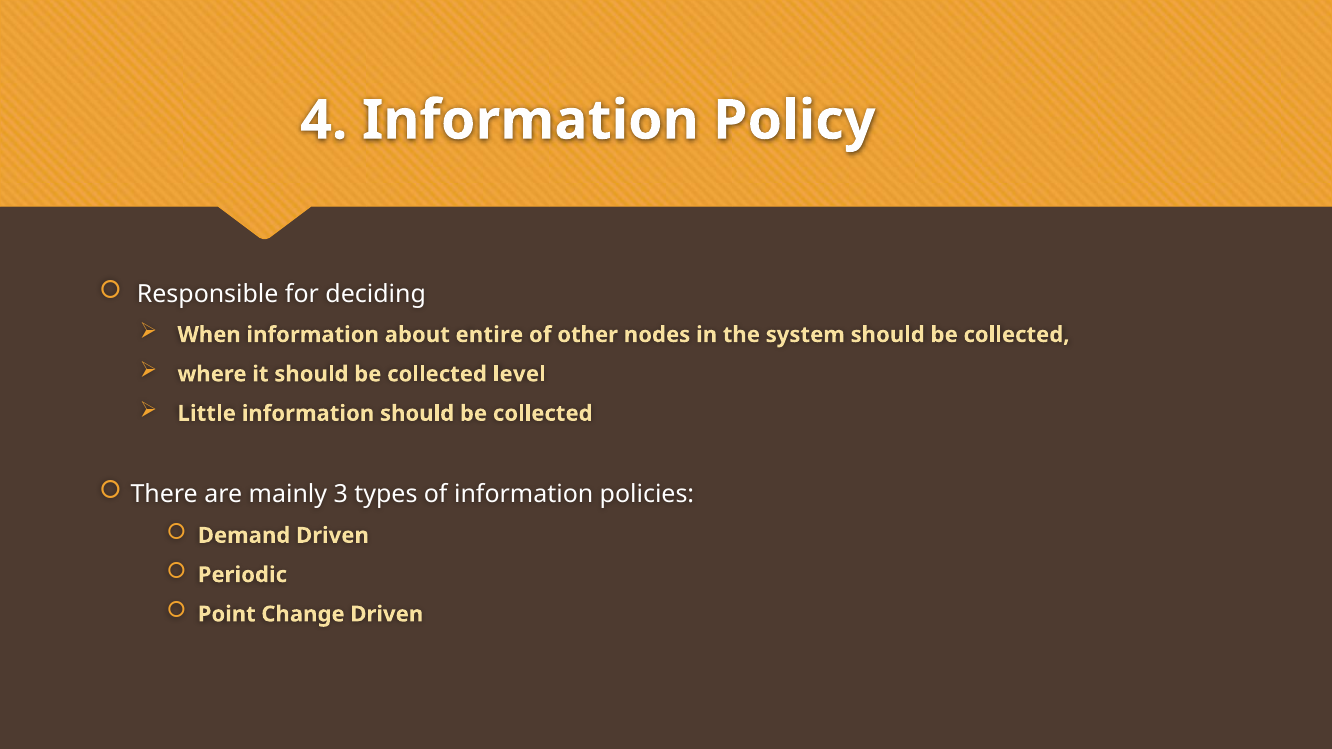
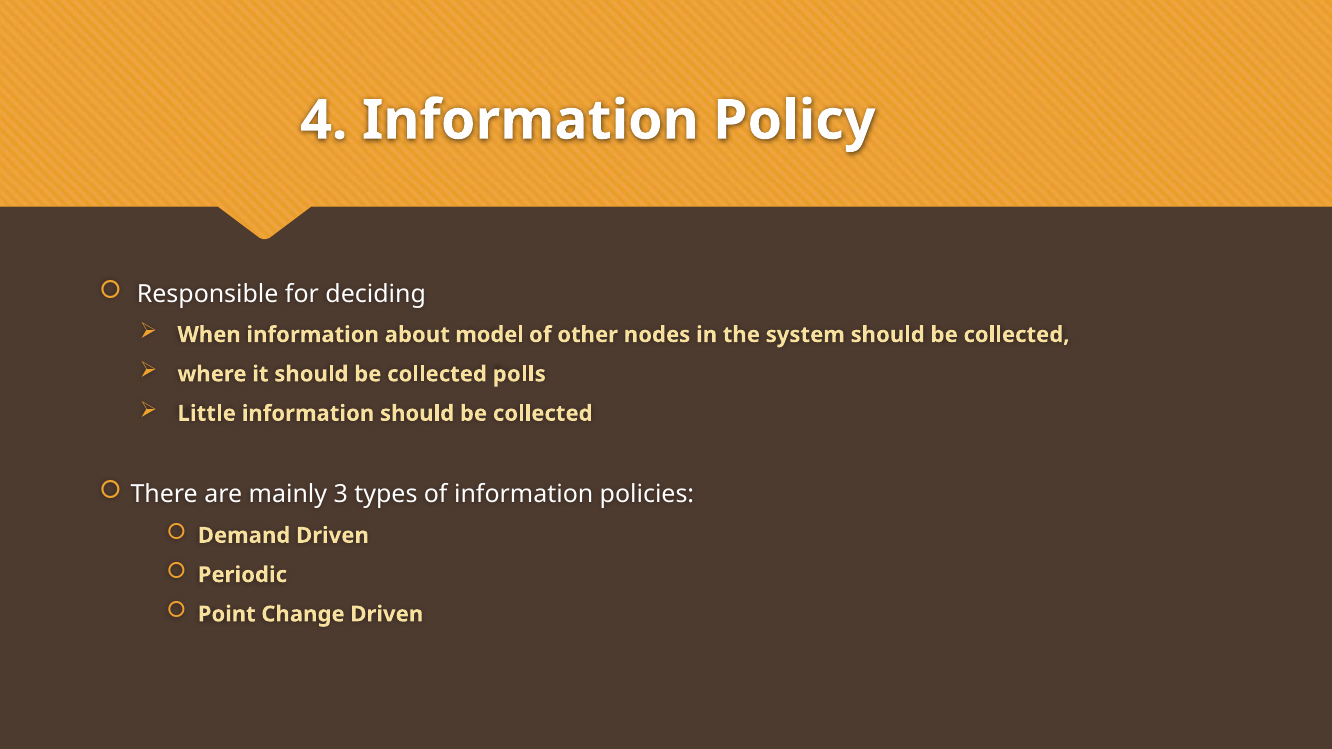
entire: entire -> model
level: level -> polls
